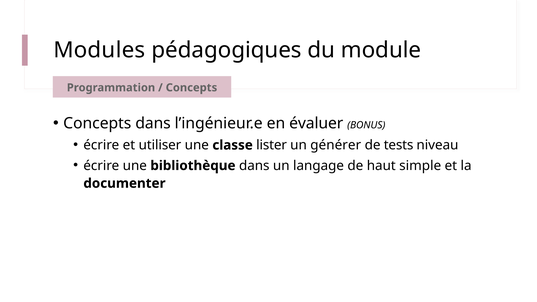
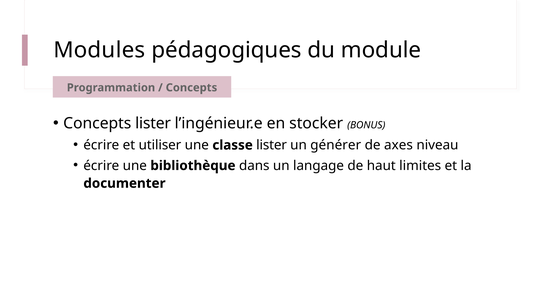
Concepts dans: dans -> lister
évaluer: évaluer -> stocker
tests: tests -> axes
simple: simple -> limites
